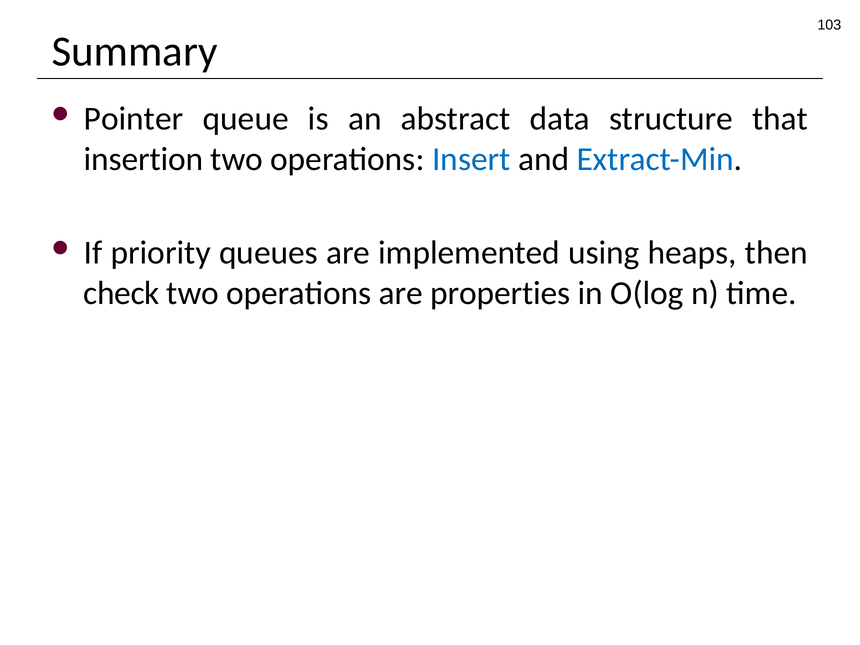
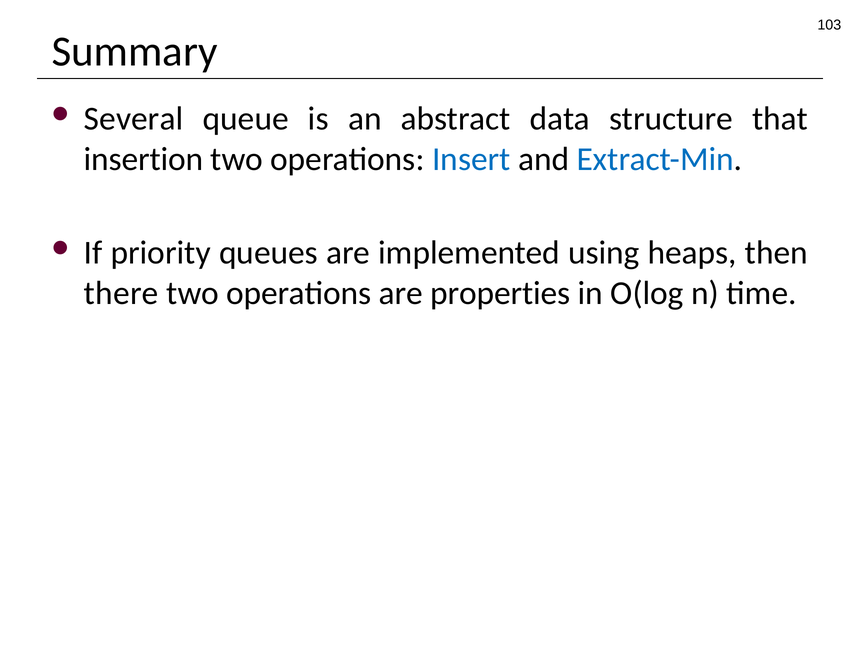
Pointer: Pointer -> Several
check: check -> there
